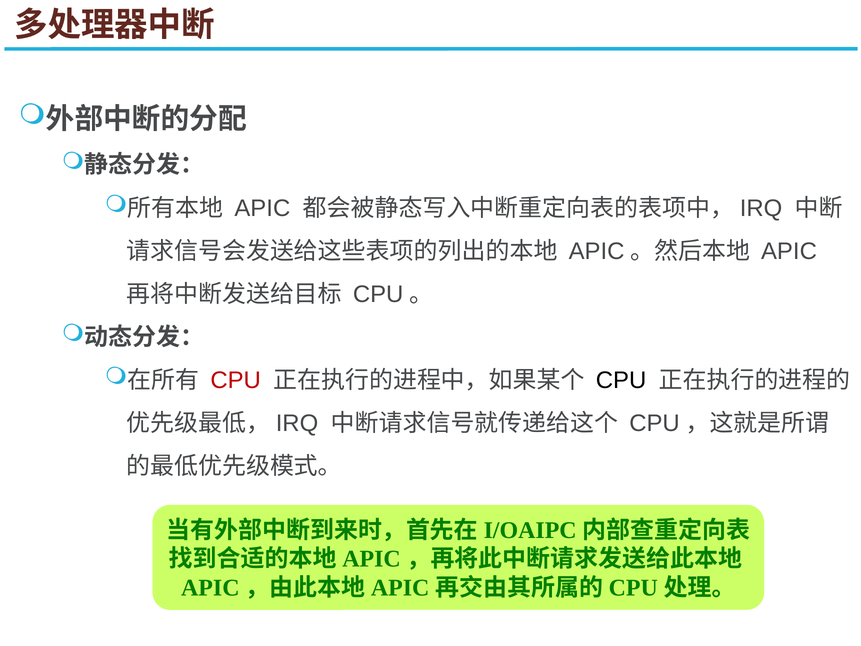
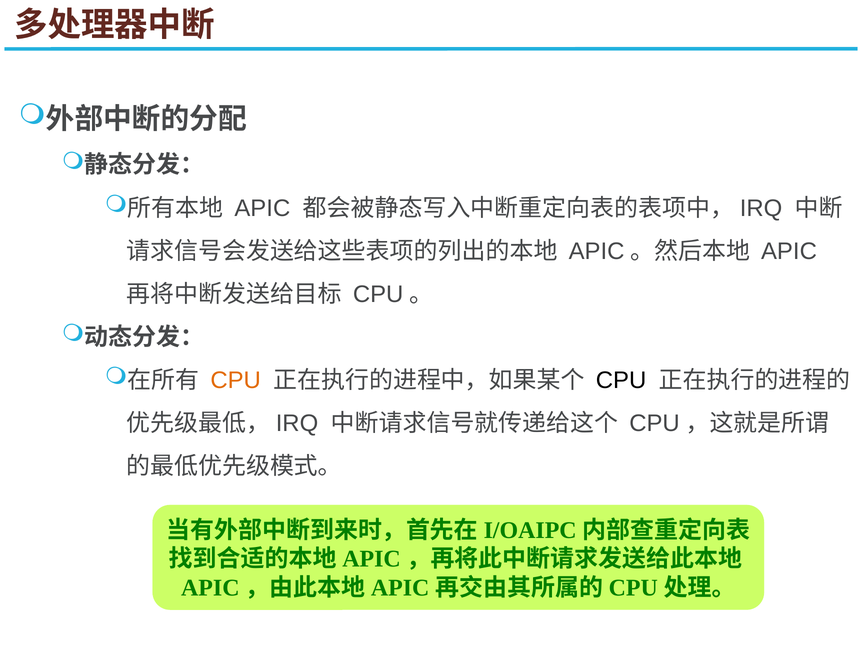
CPU at (236, 380) colour: red -> orange
